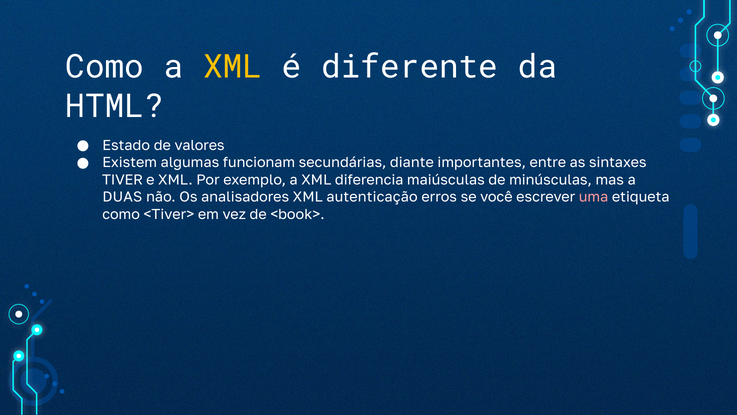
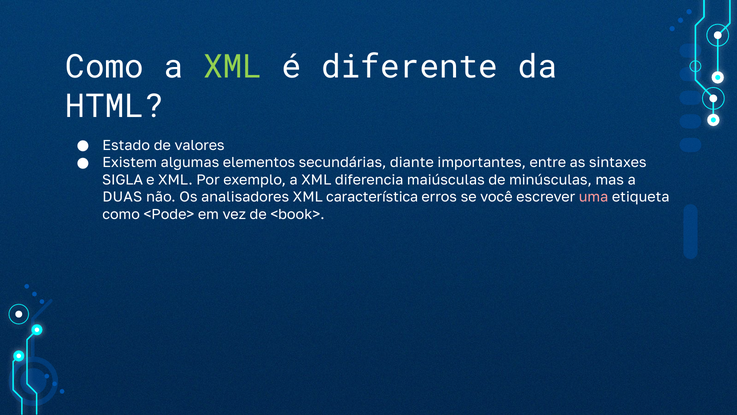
XML at (233, 67) colour: yellow -> light green
funcionam: funcionam -> elementos
TIVER: TIVER -> SIGLA
autenticação: autenticação -> característica
<Tiver>: <Tiver> -> <Pode>
